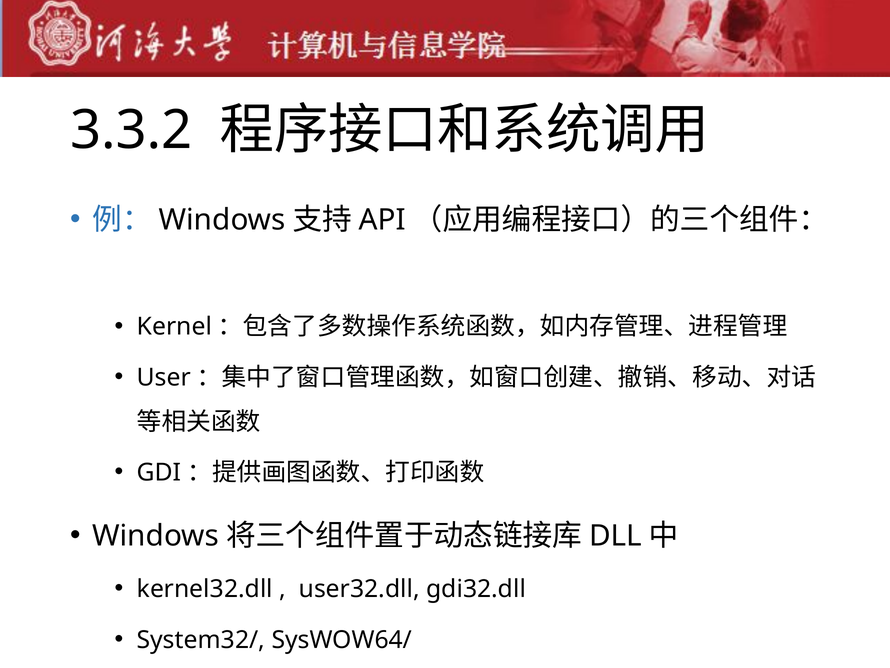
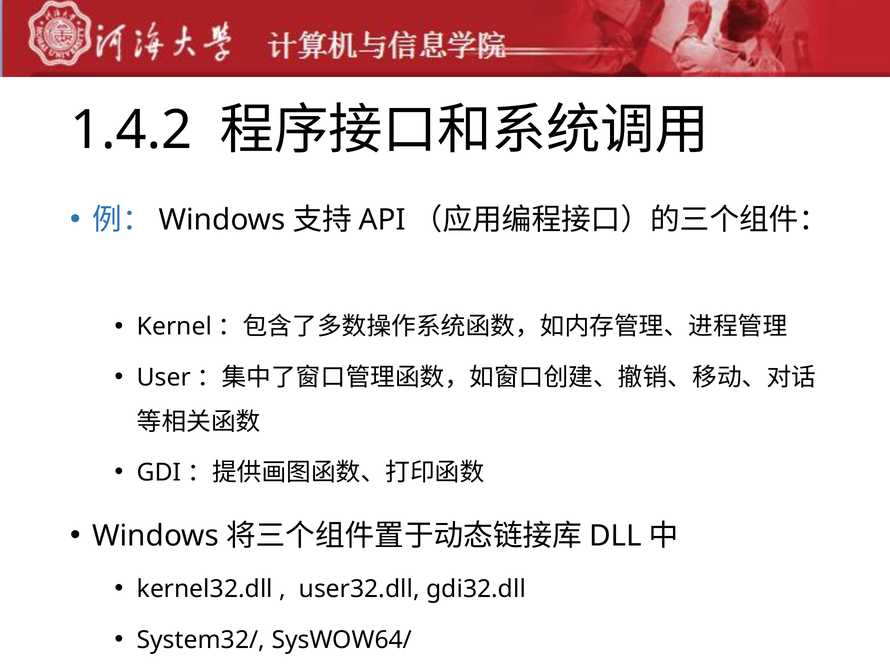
3.3.2: 3.3.2 -> 1.4.2
